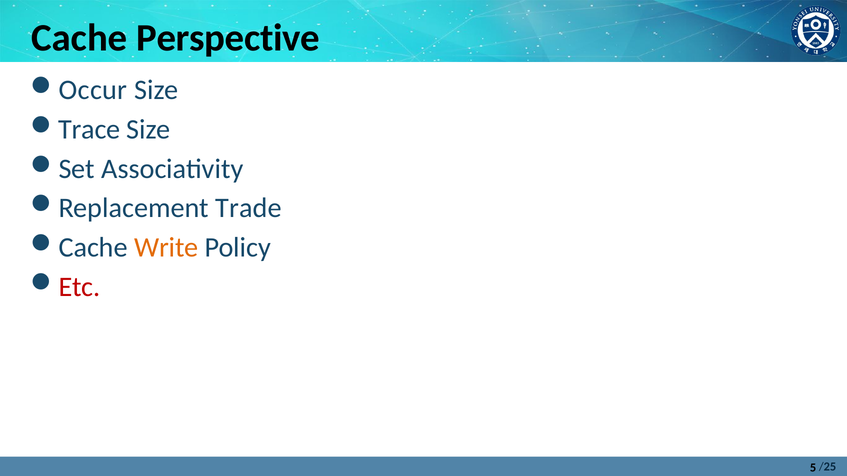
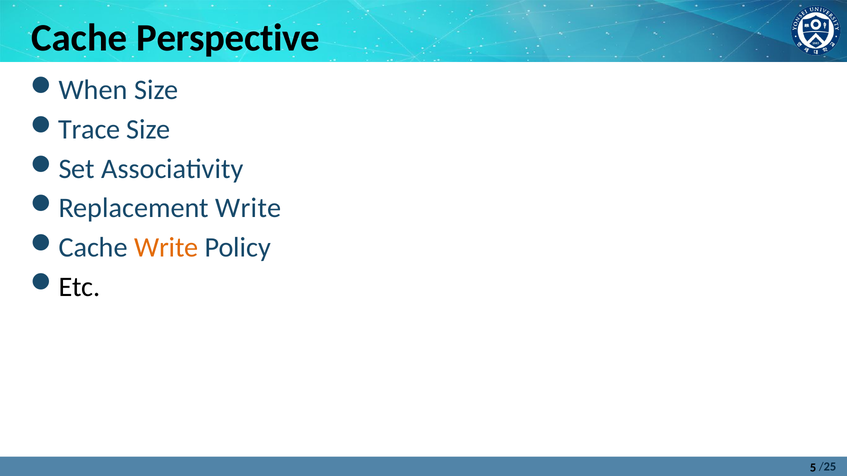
Occur: Occur -> When
Replacement Trade: Trade -> Write
Etc colour: red -> black
